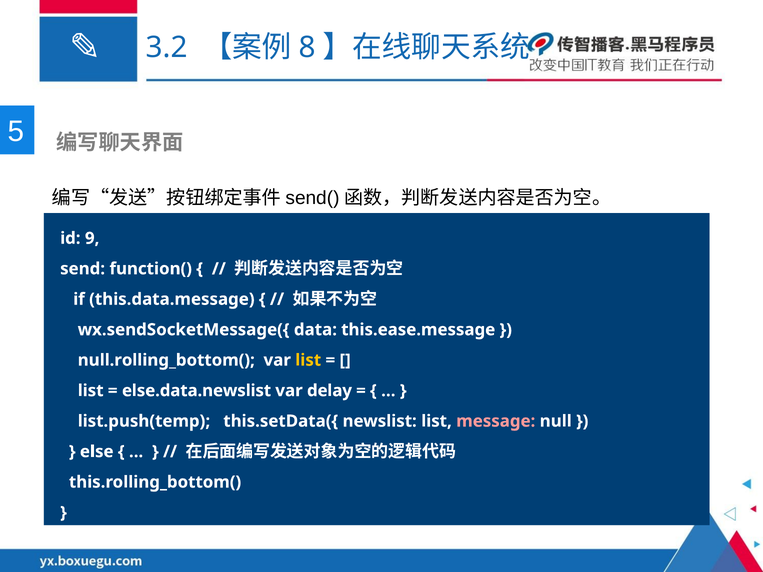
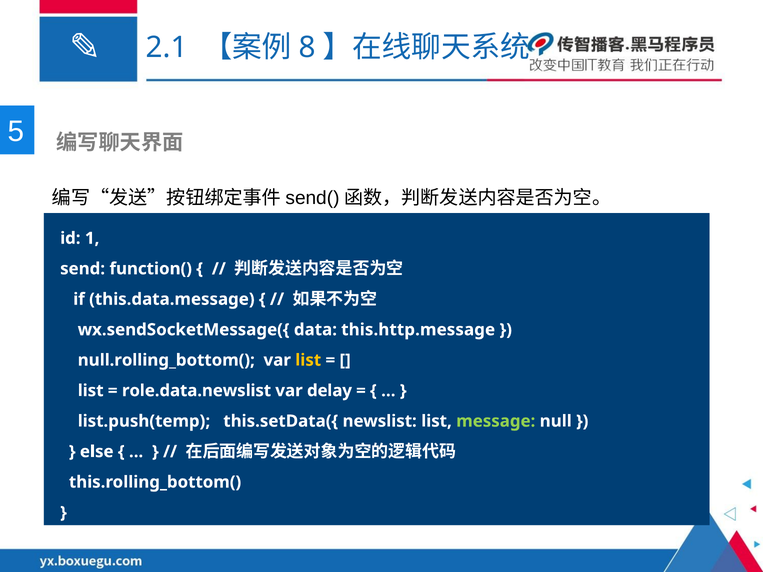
3.2: 3.2 -> 2.1
9: 9 -> 1
this.ease.message: this.ease.message -> this.http.message
else.data.newslist: else.data.newslist -> role.data.newslist
message colour: pink -> light green
